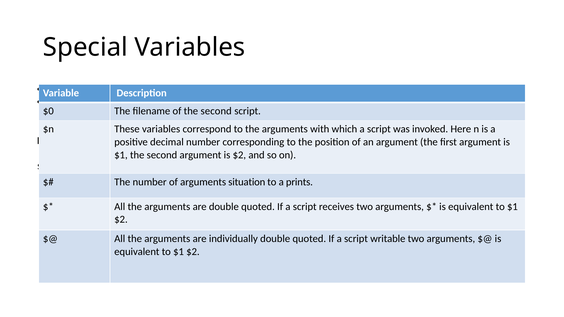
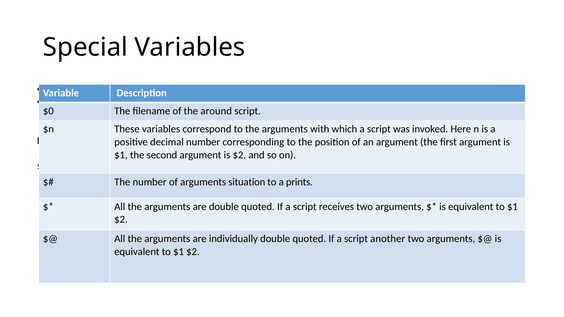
of the second: second -> around
writable: writable -> another
